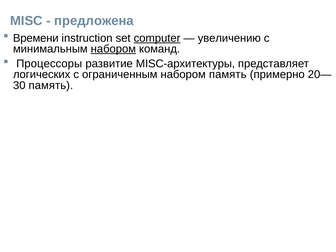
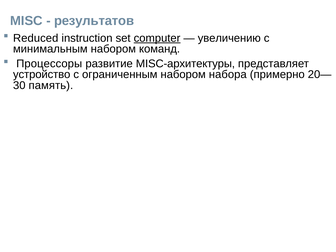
предложена: предложена -> результатов
Времени: Времени -> Reduced
набором at (113, 49) underline: present -> none
логических: логических -> устройство
набором память: память -> набора
